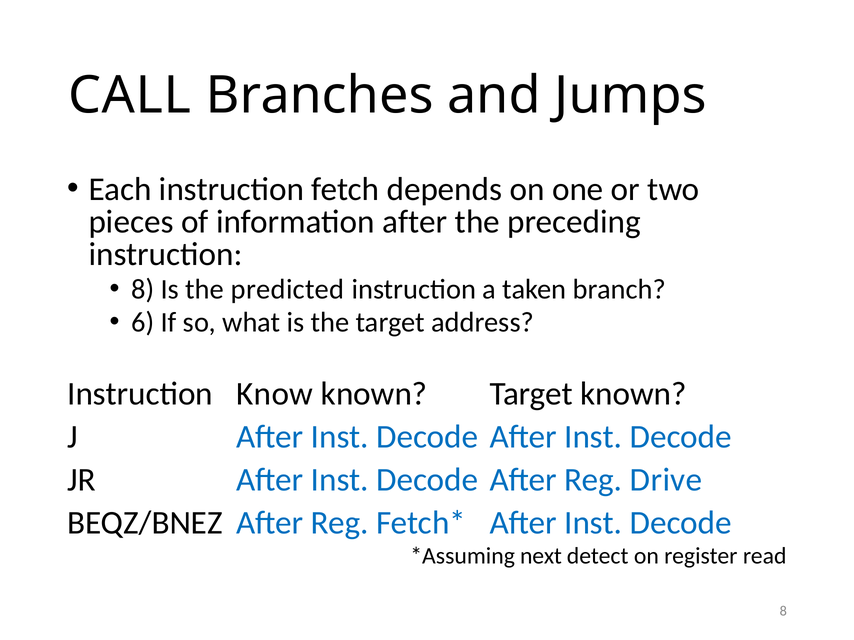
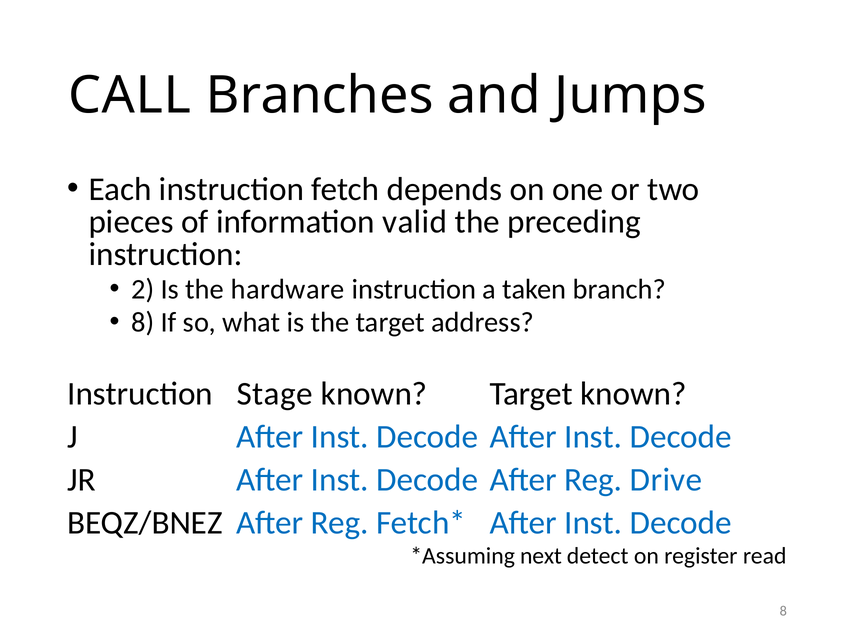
information after: after -> valid
8 at (143, 290): 8 -> 2
predicted: predicted -> hardware
6 at (143, 323): 6 -> 8
Know: Know -> Stage
